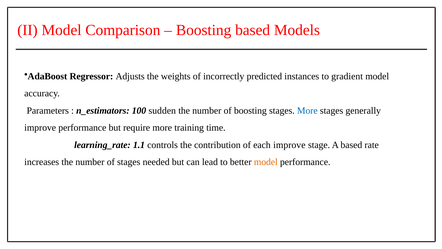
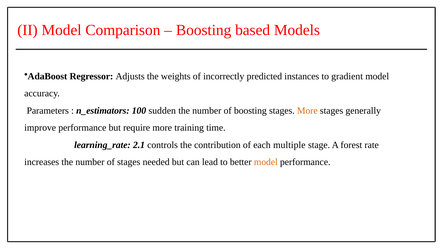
More at (307, 110) colour: blue -> orange
1.1: 1.1 -> 2.1
each improve: improve -> multiple
A based: based -> forest
